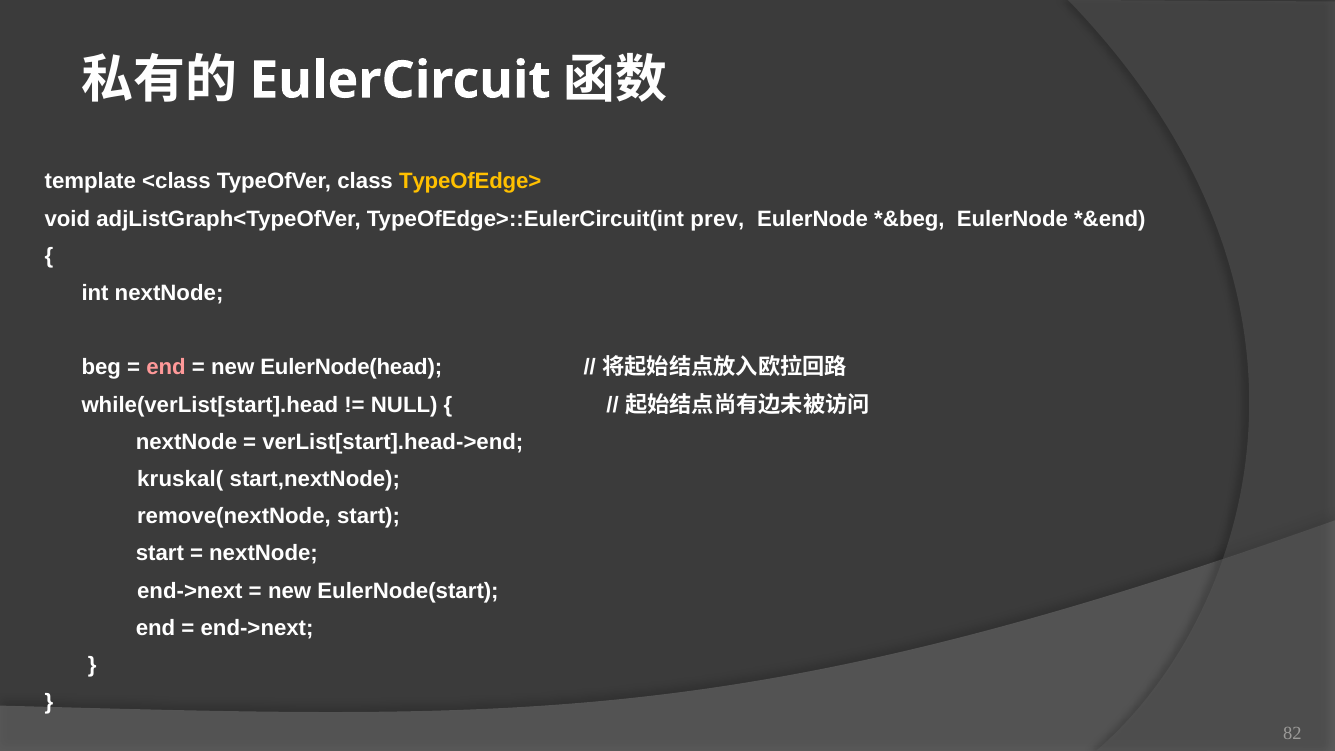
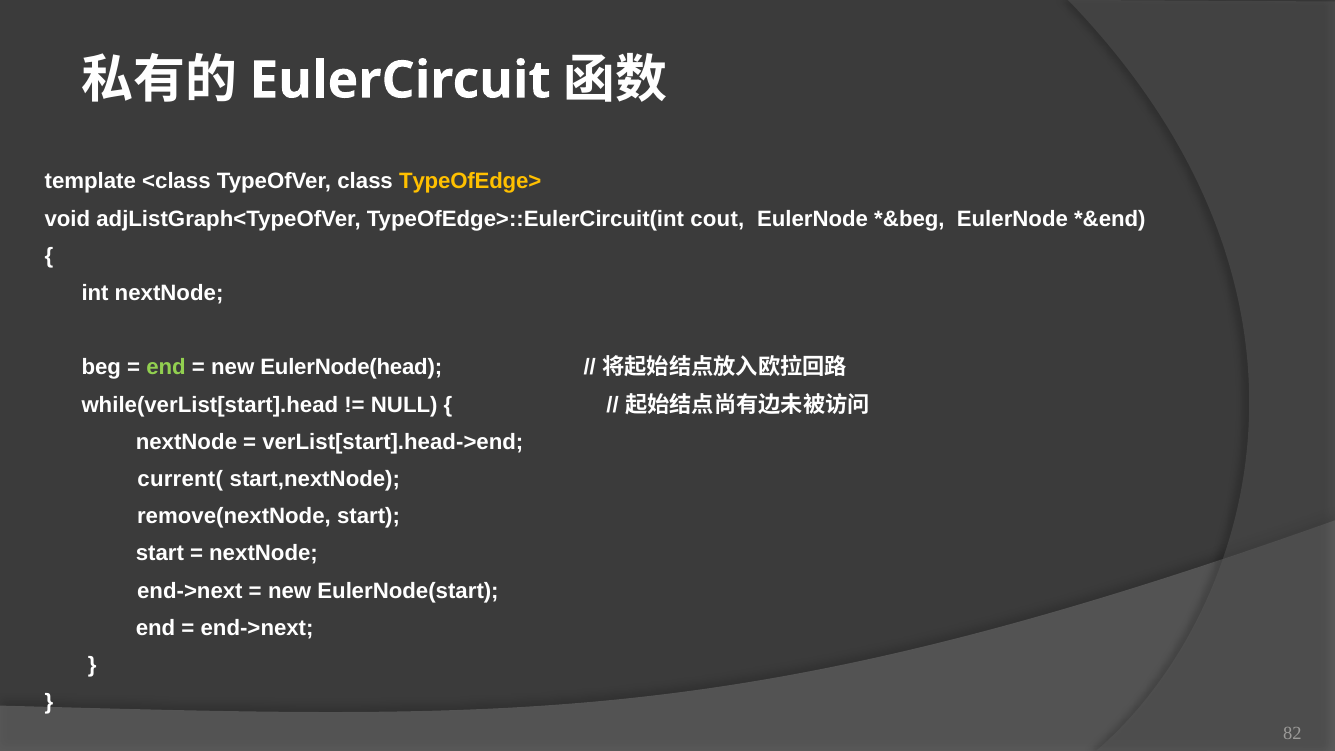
prev: prev -> cout
end at (166, 368) colour: pink -> light green
kruskal(: kruskal( -> current(
